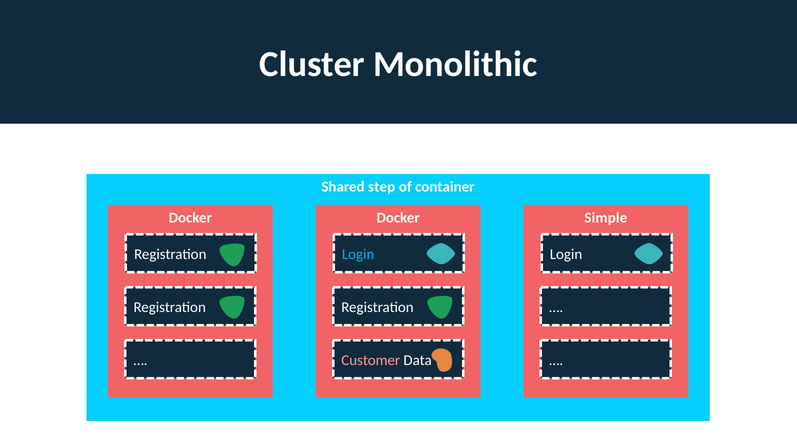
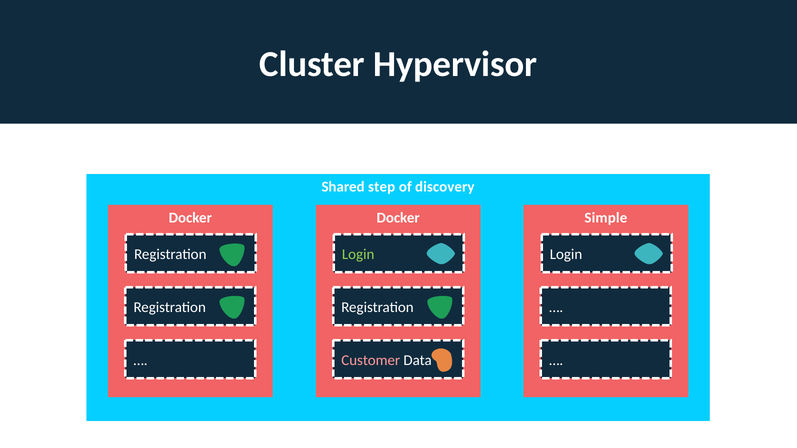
Monolithic: Monolithic -> Hypervisor
container: container -> discovery
Login at (358, 255) colour: light blue -> light green
